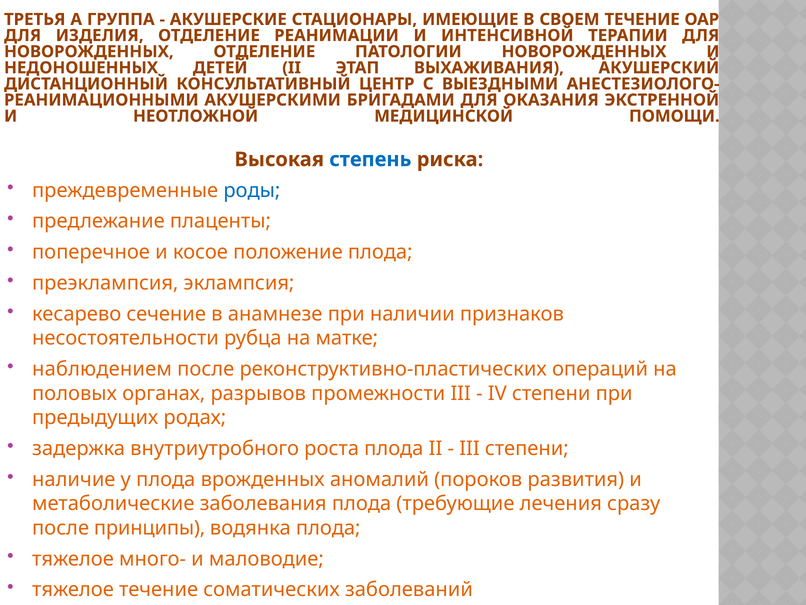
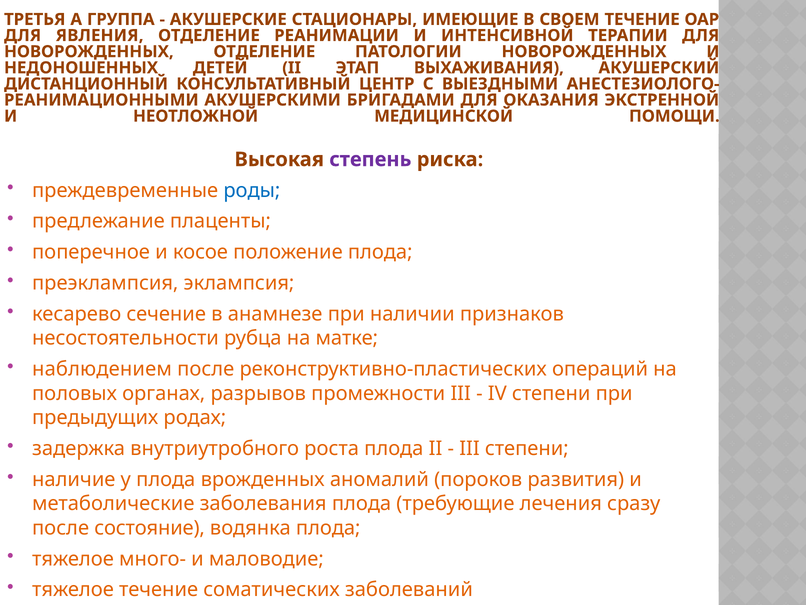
ИЗДЕЛИЯ: ИЗДЕЛИЯ -> ЯВЛЕНИЯ
степень colour: blue -> purple
принципы: принципы -> состояние
